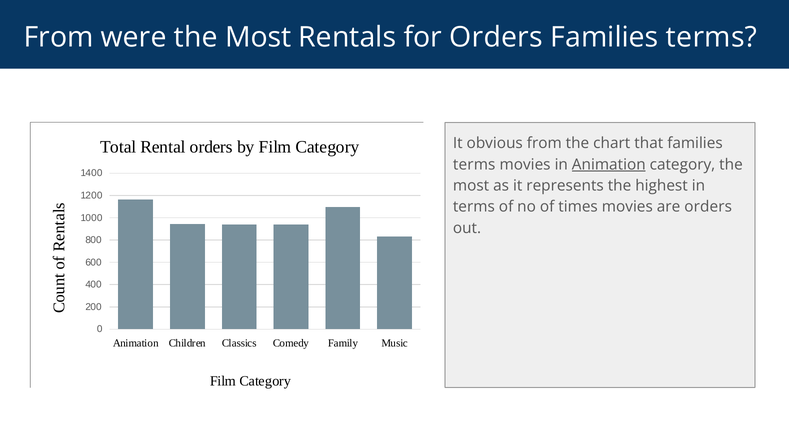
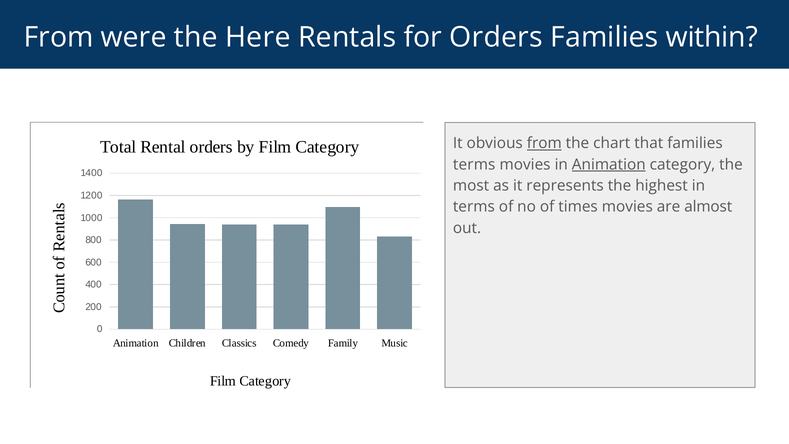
were the Most: Most -> Here
terms at (712, 37): terms -> within
from at (544, 143) underline: none -> present
are orders: orders -> almost
